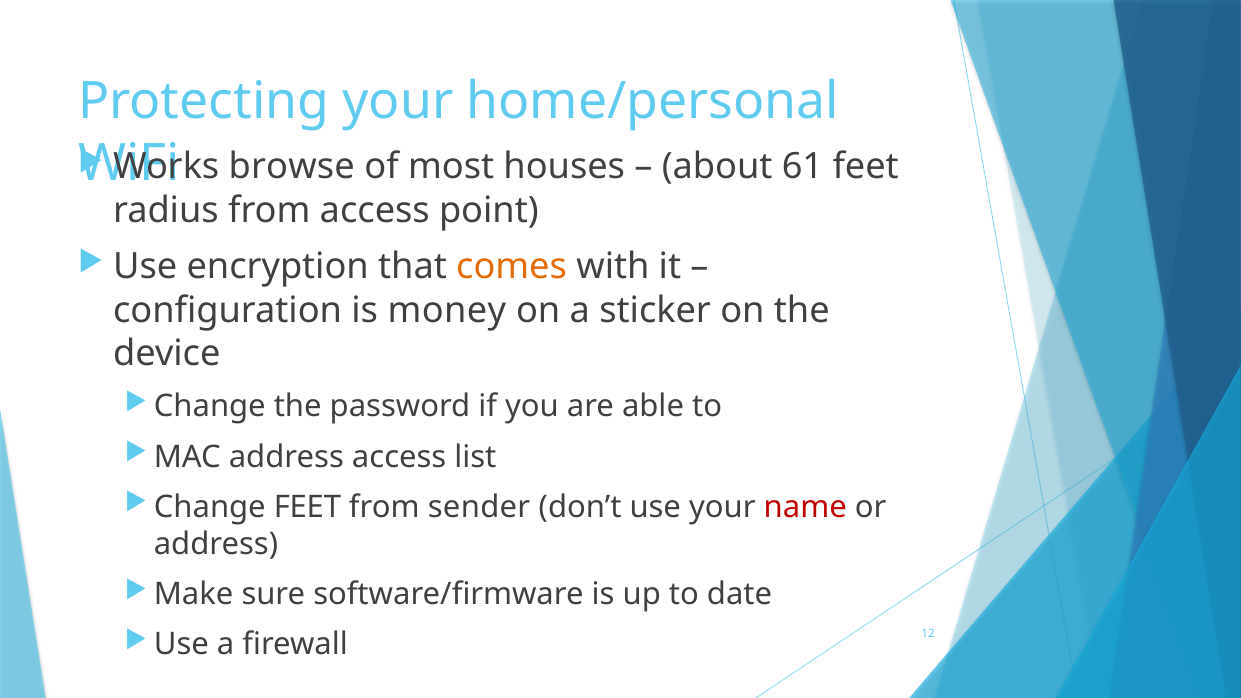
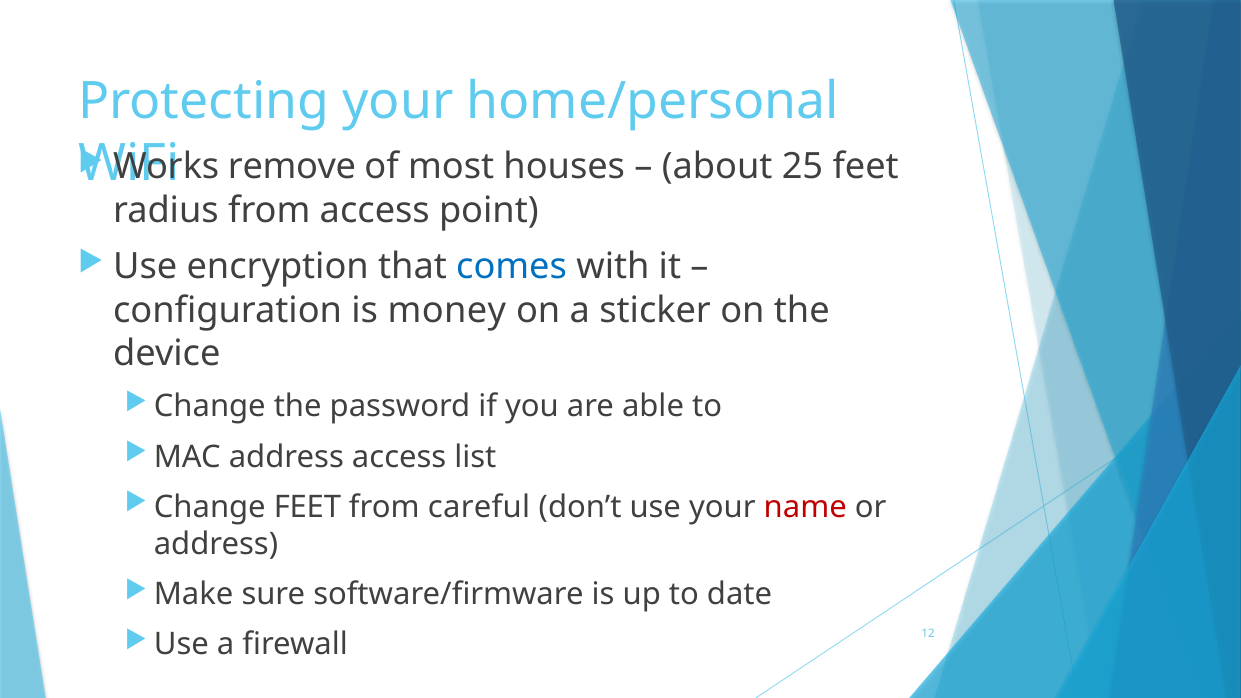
browse: browse -> remove
61: 61 -> 25
comes colour: orange -> blue
sender: sender -> careful
